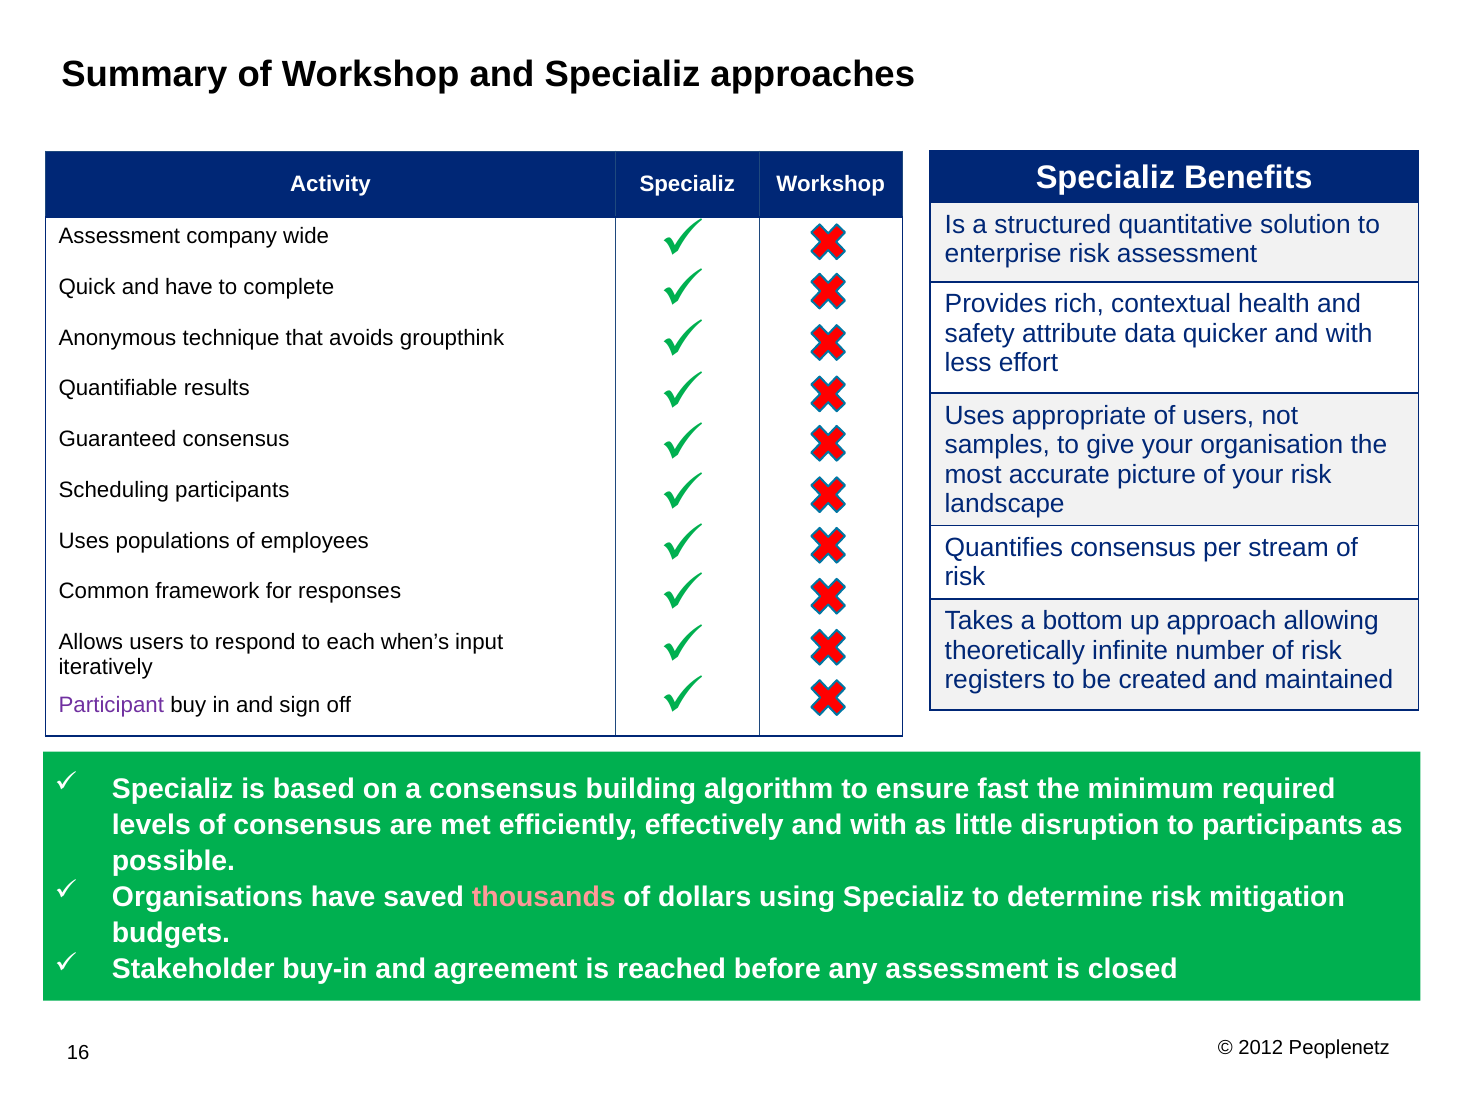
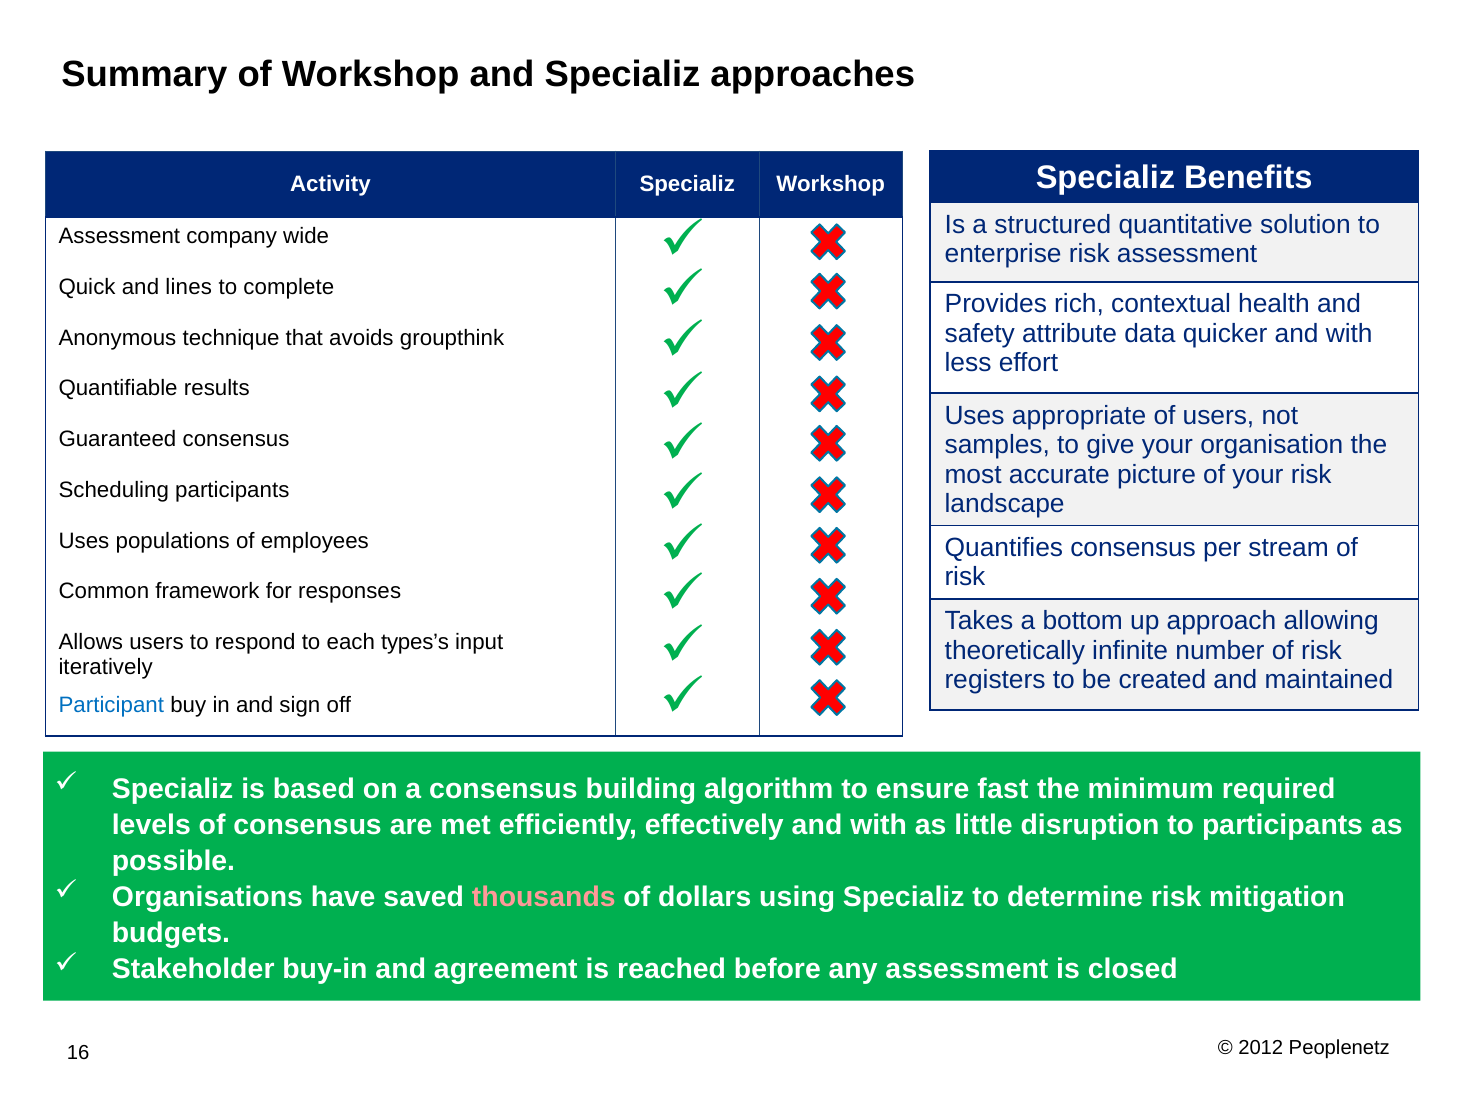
and have: have -> lines
when’s: when’s -> types’s
Participant colour: purple -> blue
